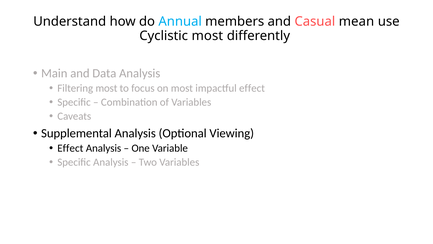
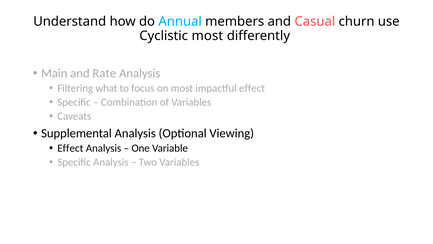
mean: mean -> churn
Data: Data -> Rate
Filtering most: most -> what
